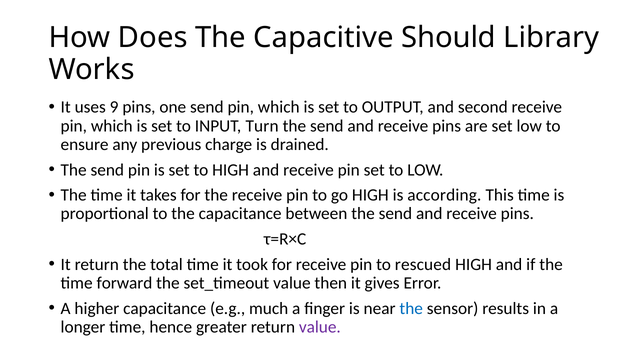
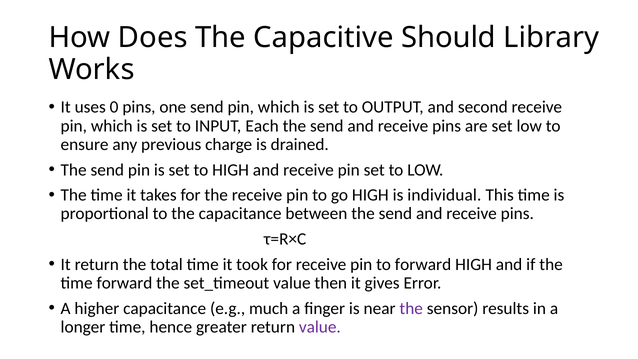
9: 9 -> 0
Turn: Turn -> Each
according: according -> individual
to rescued: rescued -> forward
the at (411, 308) colour: blue -> purple
